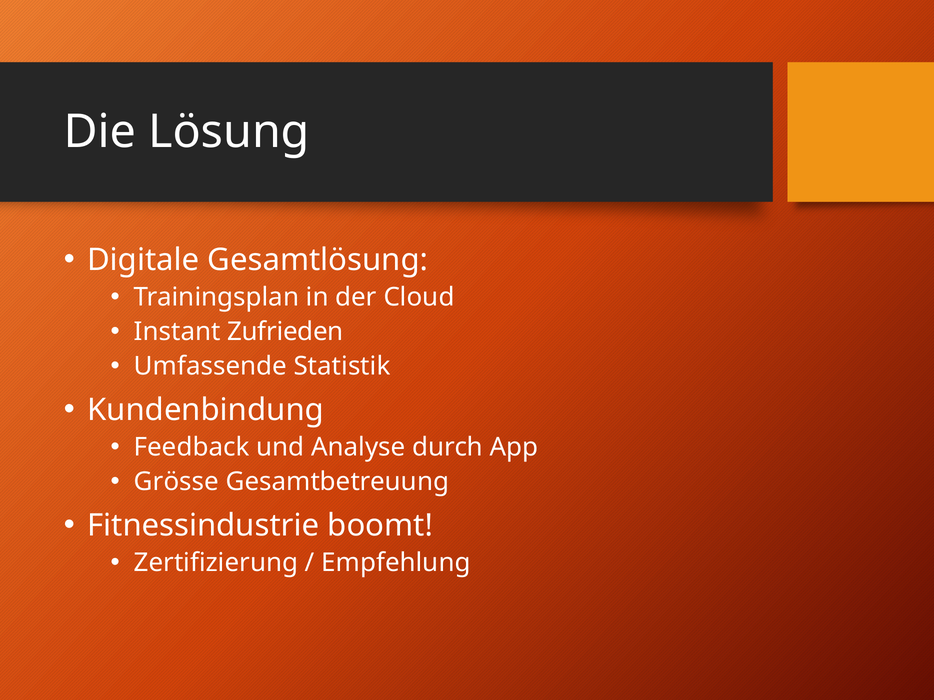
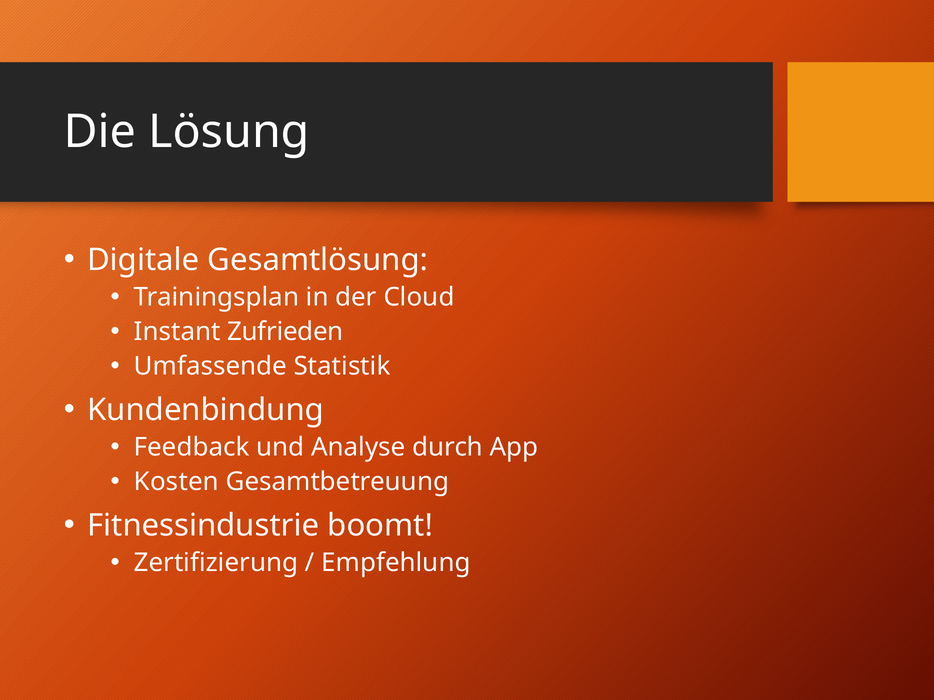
Grösse: Grösse -> Kosten
